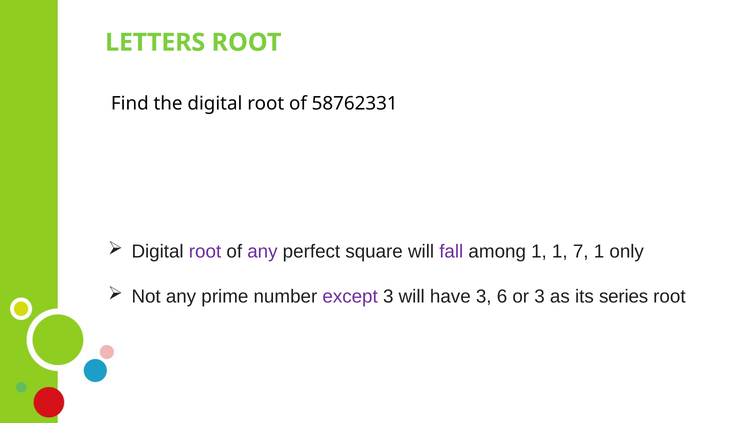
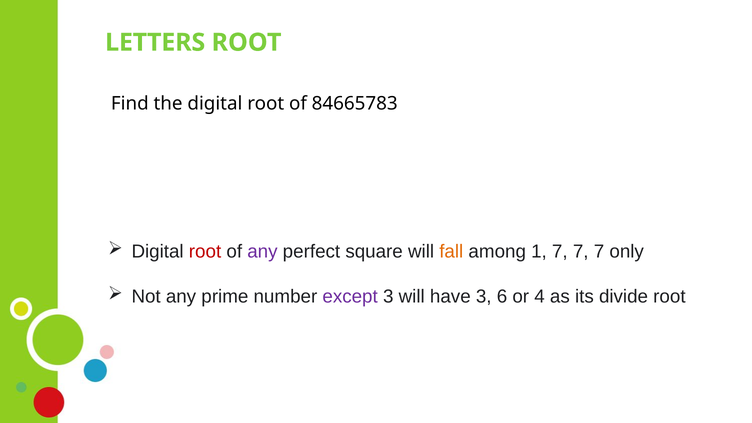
58762331: 58762331 -> 84665783
root at (205, 251) colour: purple -> red
fall colour: purple -> orange
1 1: 1 -> 7
1 at (599, 251): 1 -> 7
or 3: 3 -> 4
series: series -> divide
